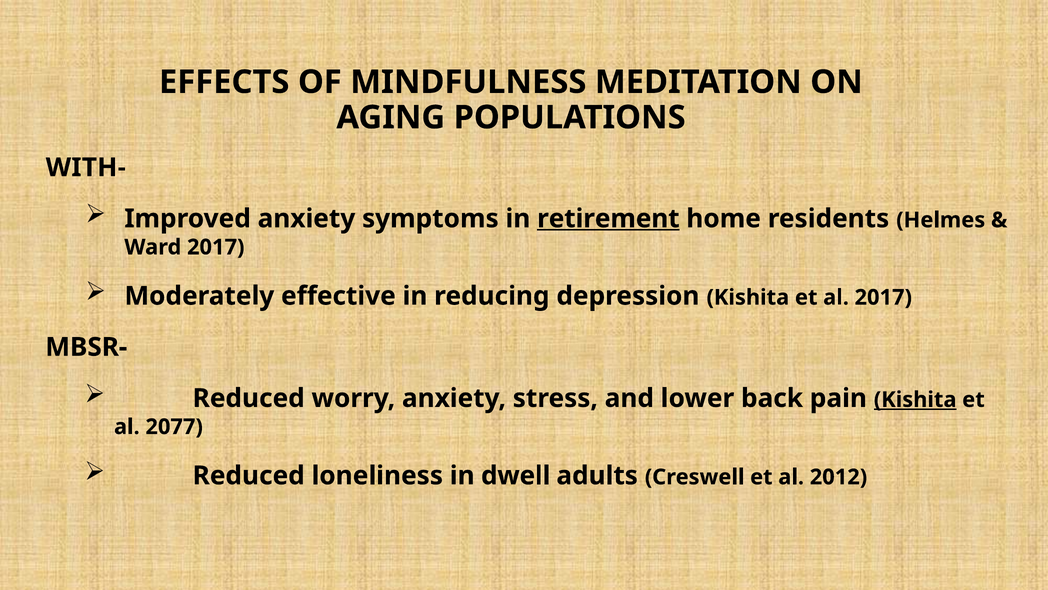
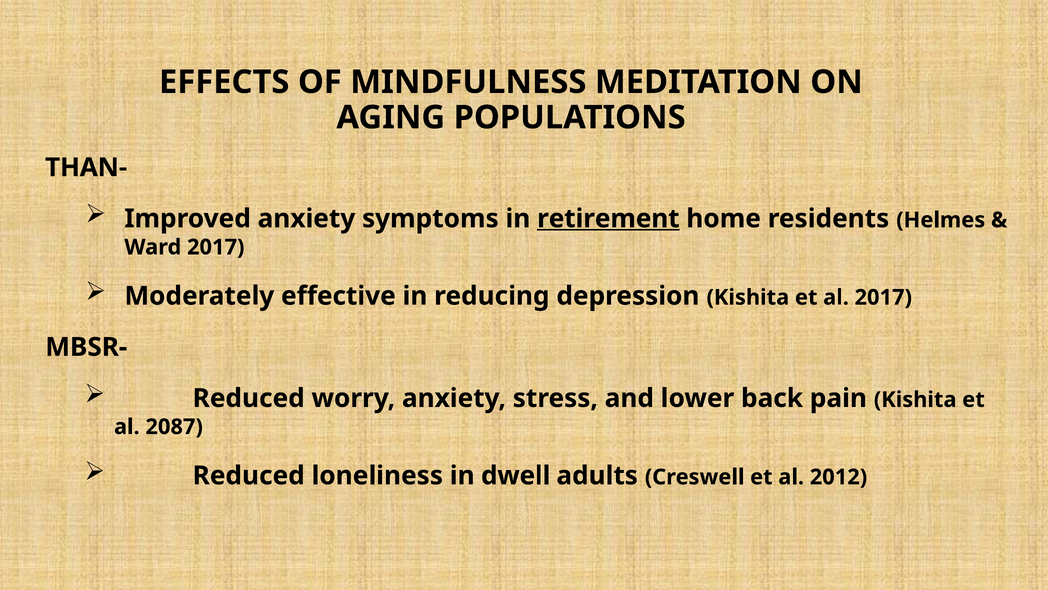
WITH-: WITH- -> THAN-
Kishita at (915, 399) underline: present -> none
2077: 2077 -> 2087
